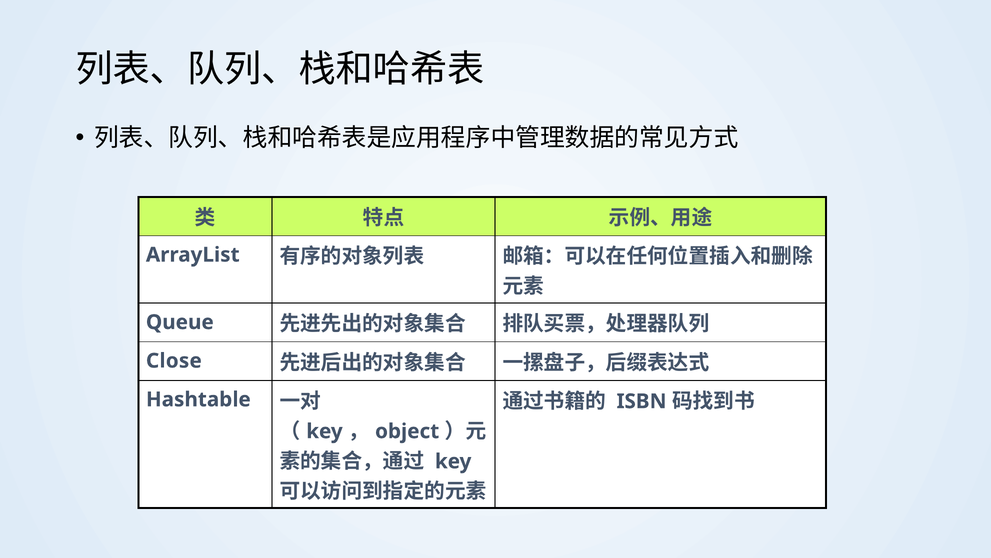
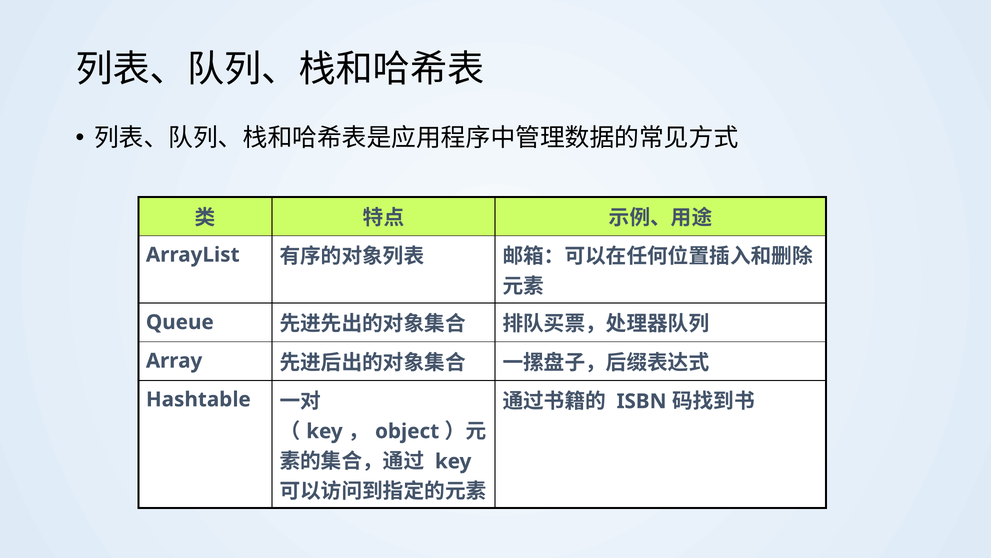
Close: Close -> Array
